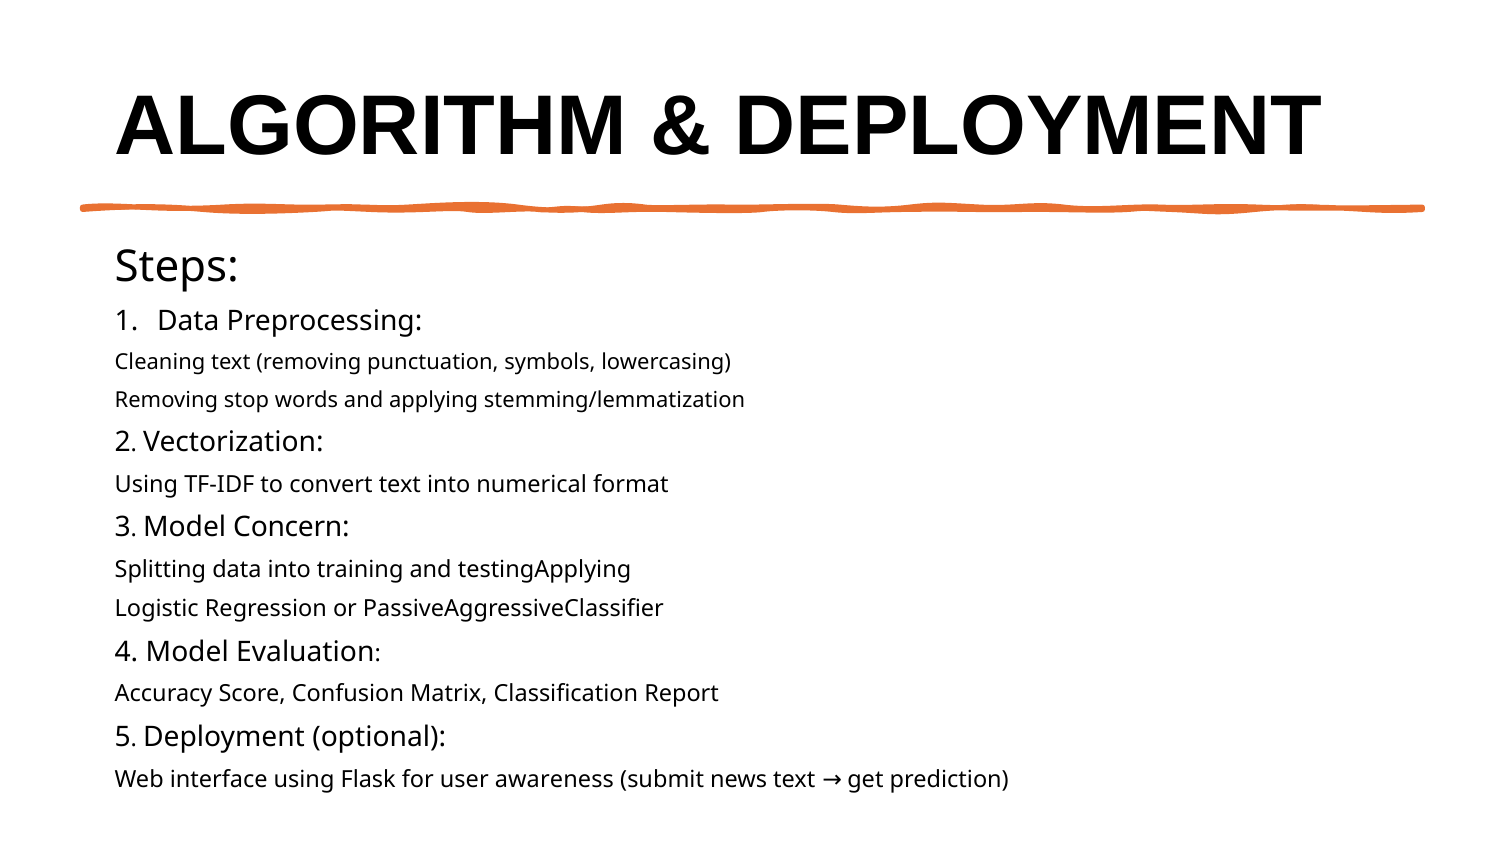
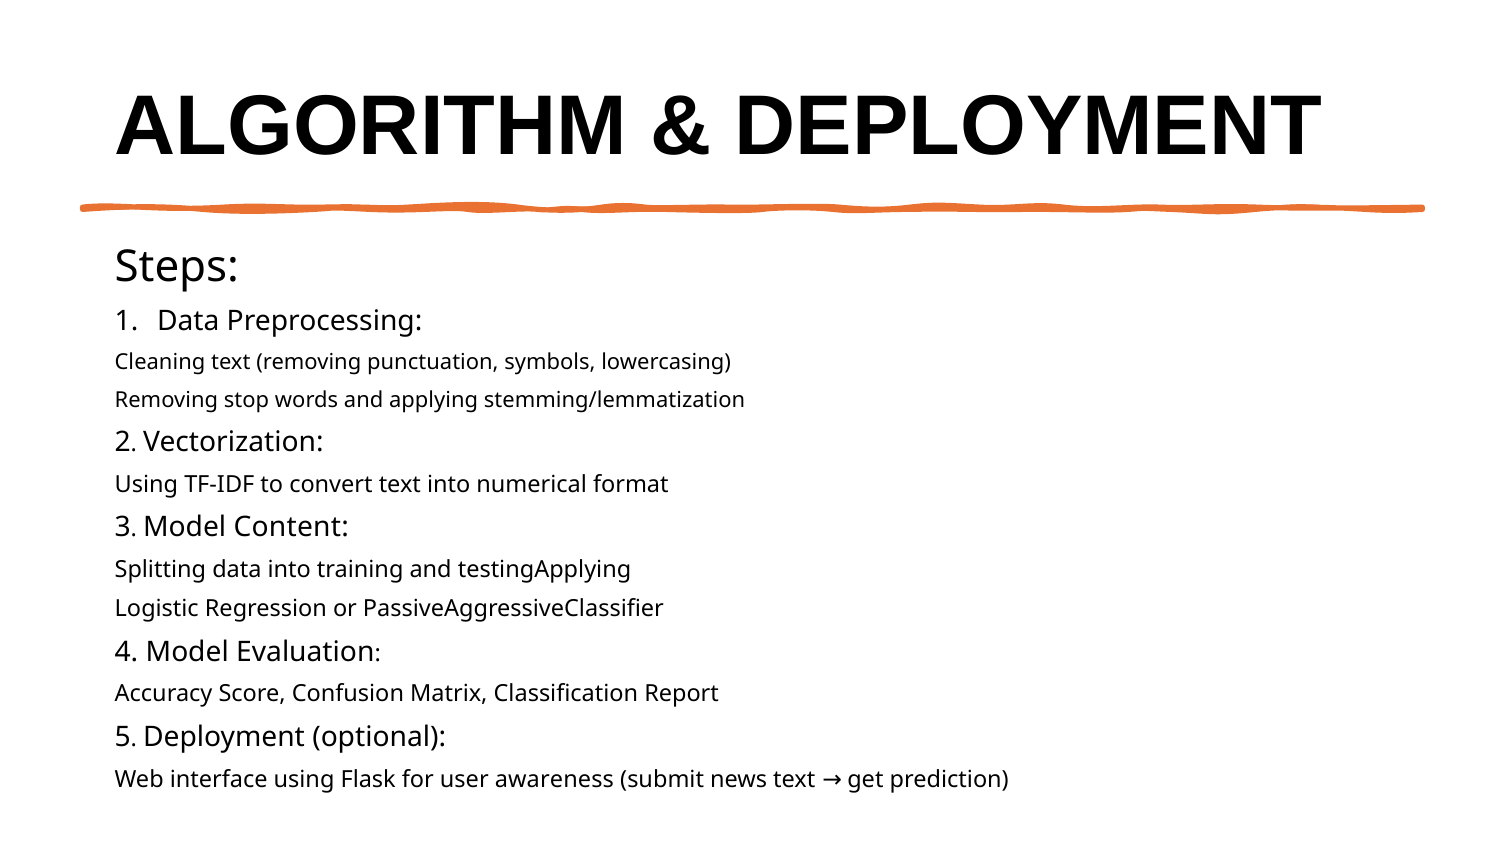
Concern: Concern -> Content
